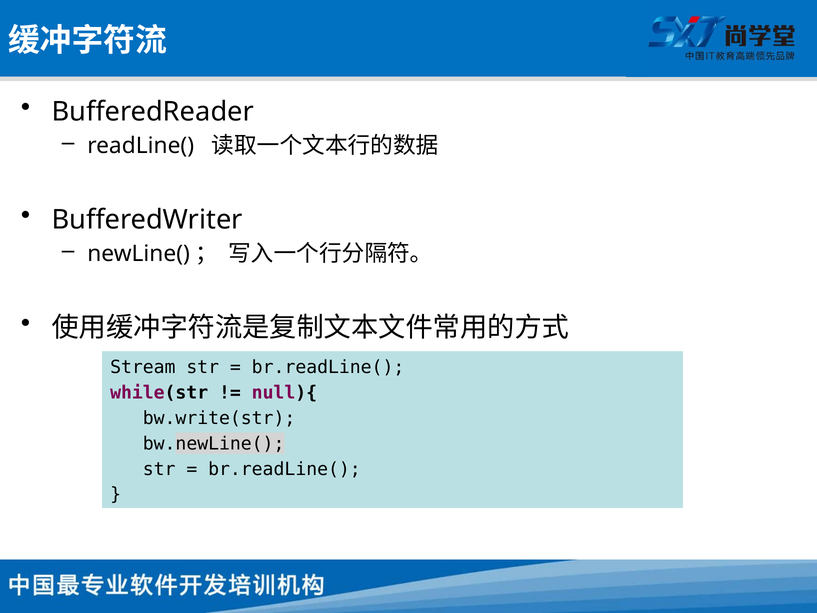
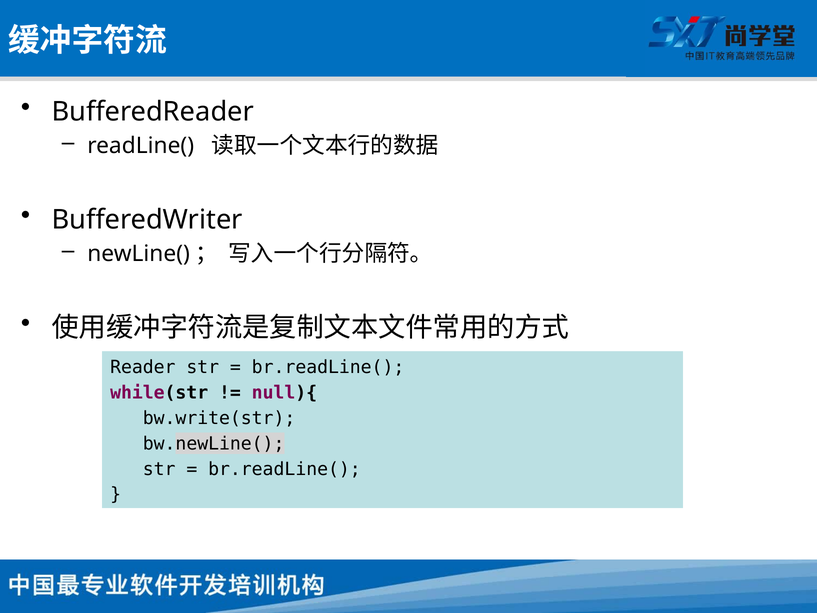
Stream: Stream -> Reader
